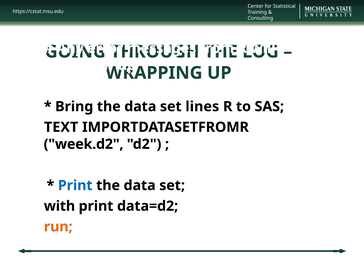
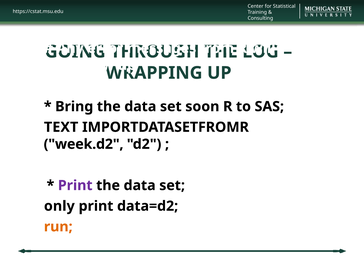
lines: lines -> soon
Print at (75, 185) colour: blue -> purple
with: with -> only
